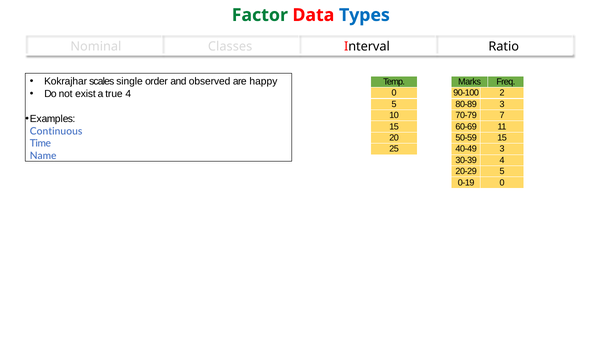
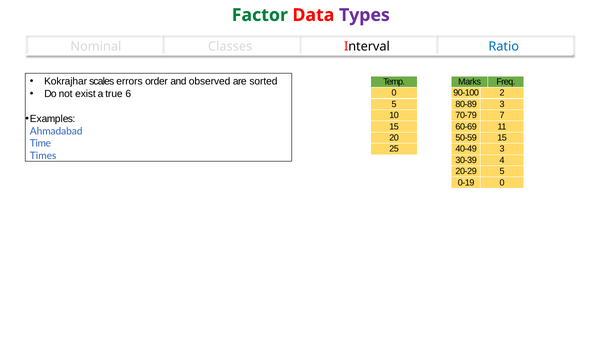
Types colour: blue -> purple
Ratio colour: black -> blue
single: single -> errors
happy: happy -> sorted
true 4: 4 -> 6
Continuous: Continuous -> Ahmadabad
Name: Name -> Times
